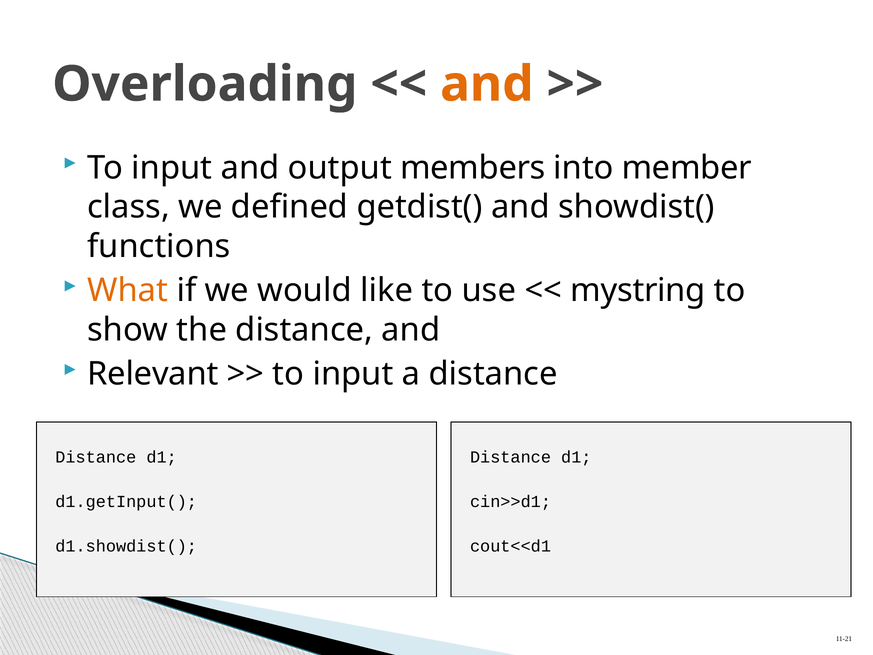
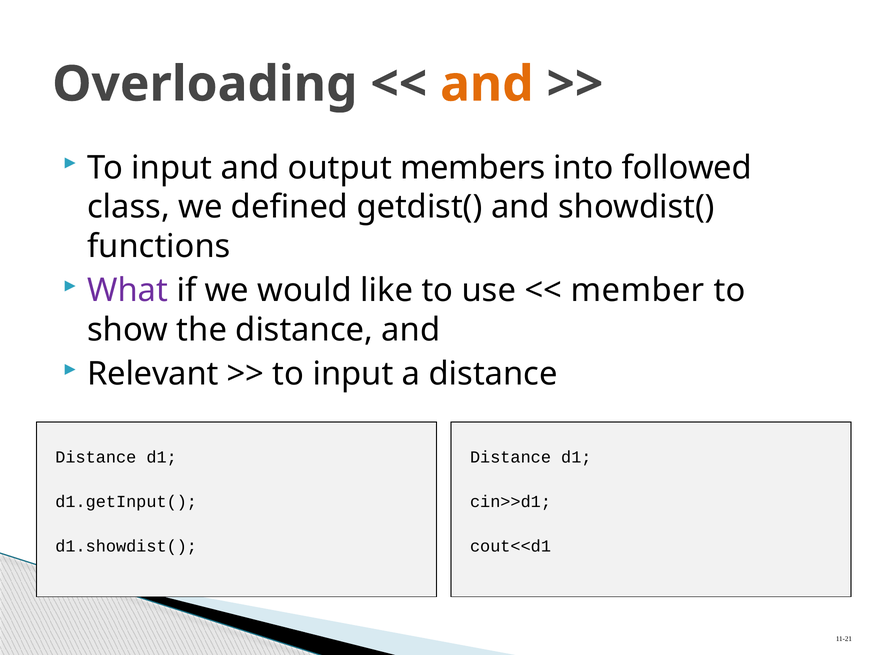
member: member -> followed
What colour: orange -> purple
mystring: mystring -> member
